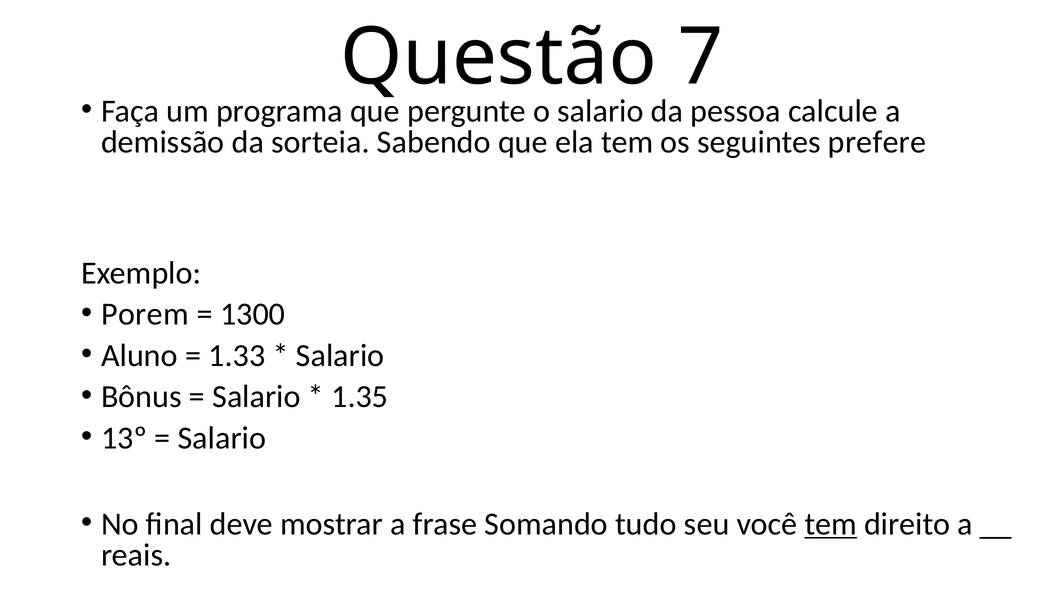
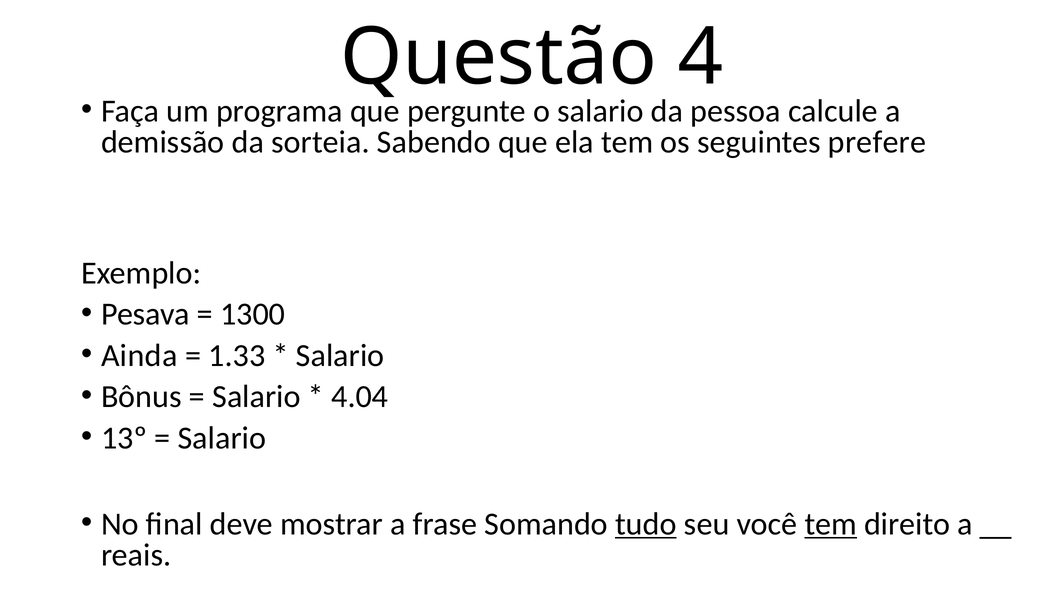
7: 7 -> 4
Porem: Porem -> Pesava
Aluno: Aluno -> Ainda
1.35: 1.35 -> 4.04
tudo underline: none -> present
